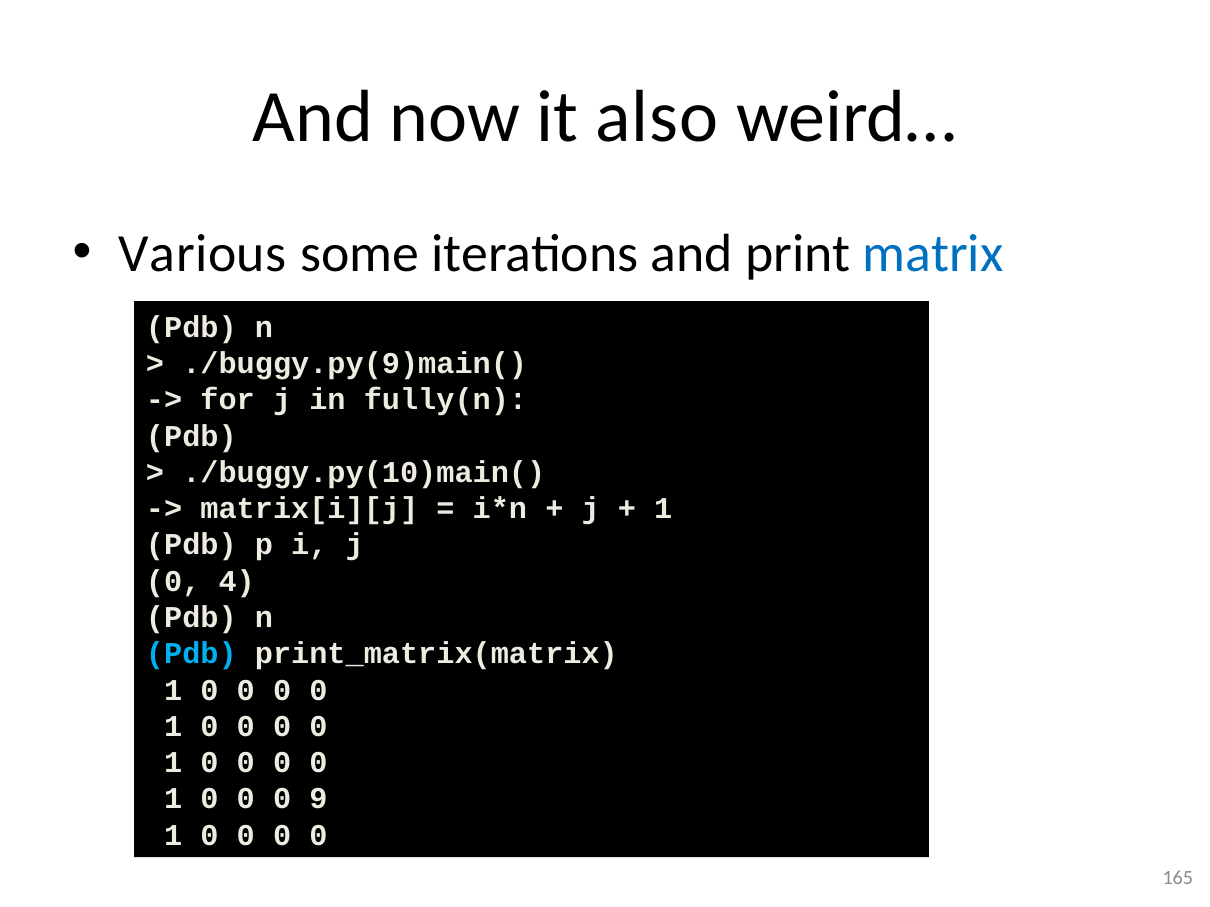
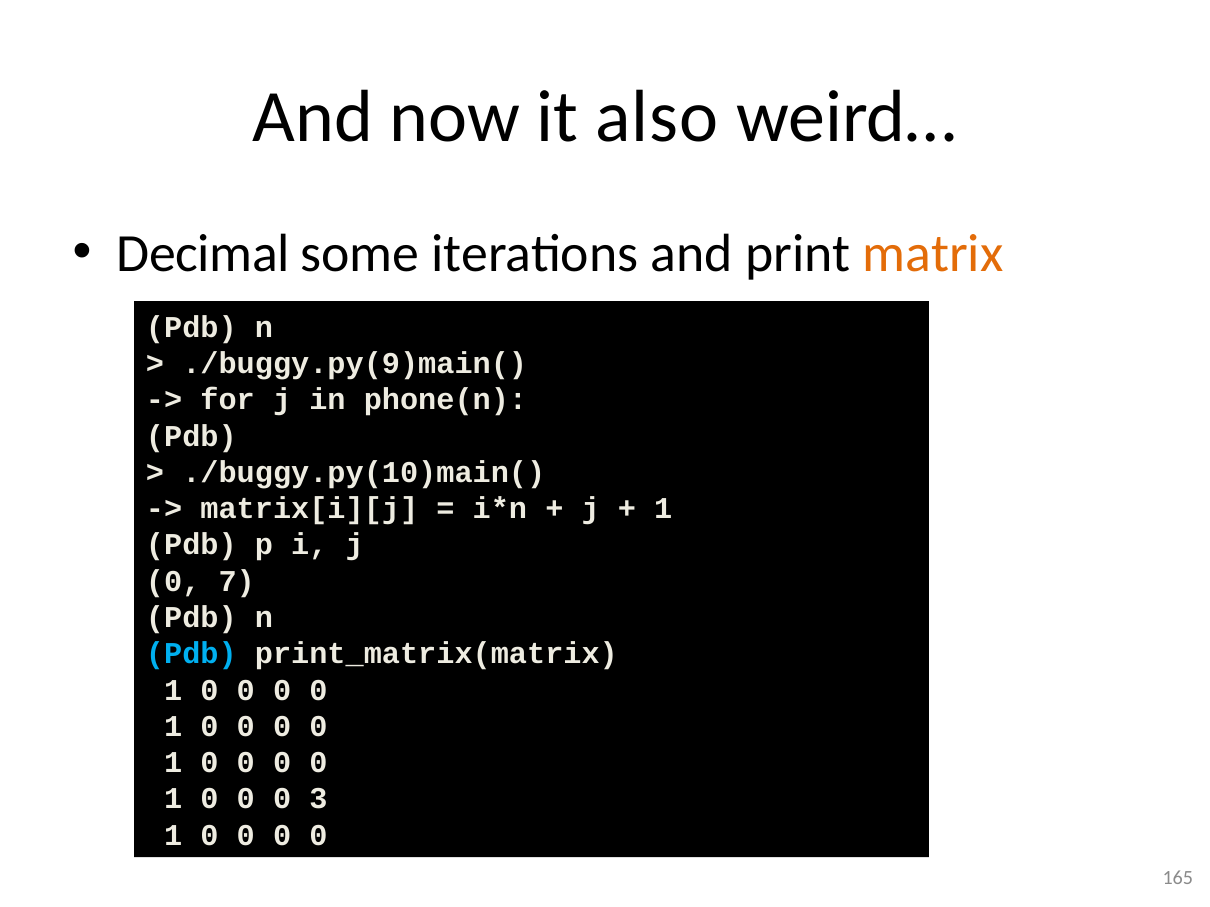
Various: Various -> Decimal
matrix colour: blue -> orange
fully(n: fully(n -> phone(n
4: 4 -> 7
9: 9 -> 3
